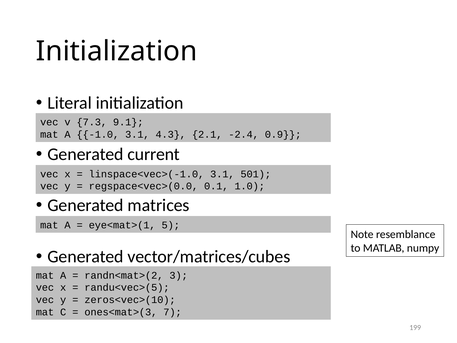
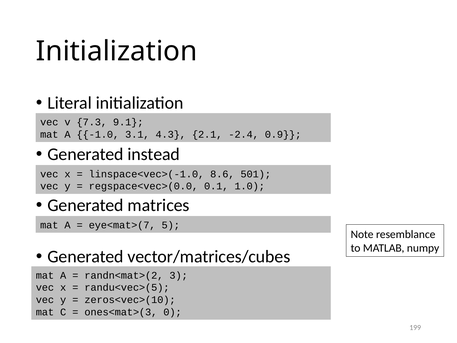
current: current -> instead
linspace<vec>(-1.0 3.1: 3.1 -> 8.6
eye<mat>(1: eye<mat>(1 -> eye<mat>(7
7: 7 -> 0
